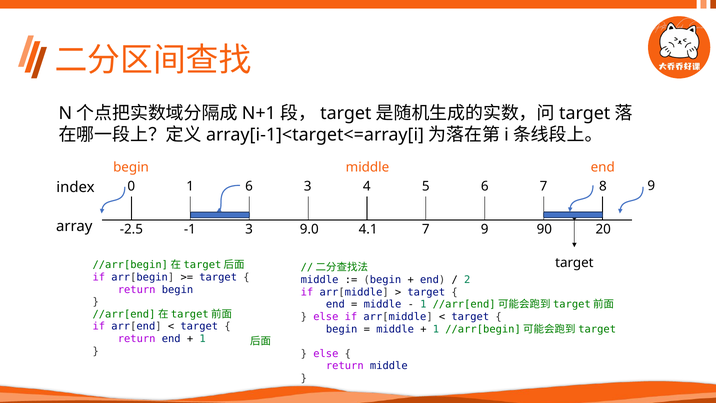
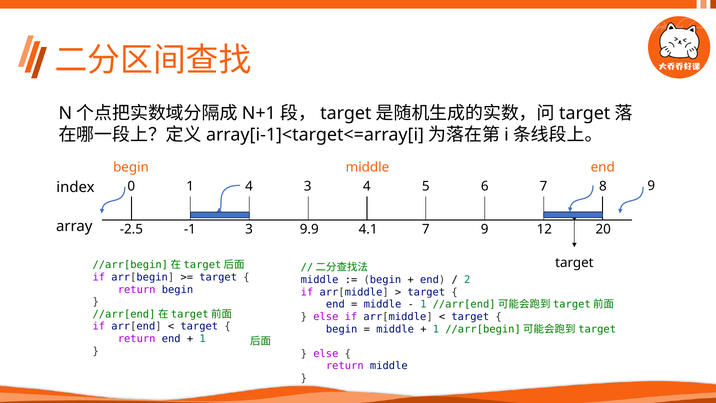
1 6: 6 -> 4
9.0: 9.0 -> 9.9
90: 90 -> 12
